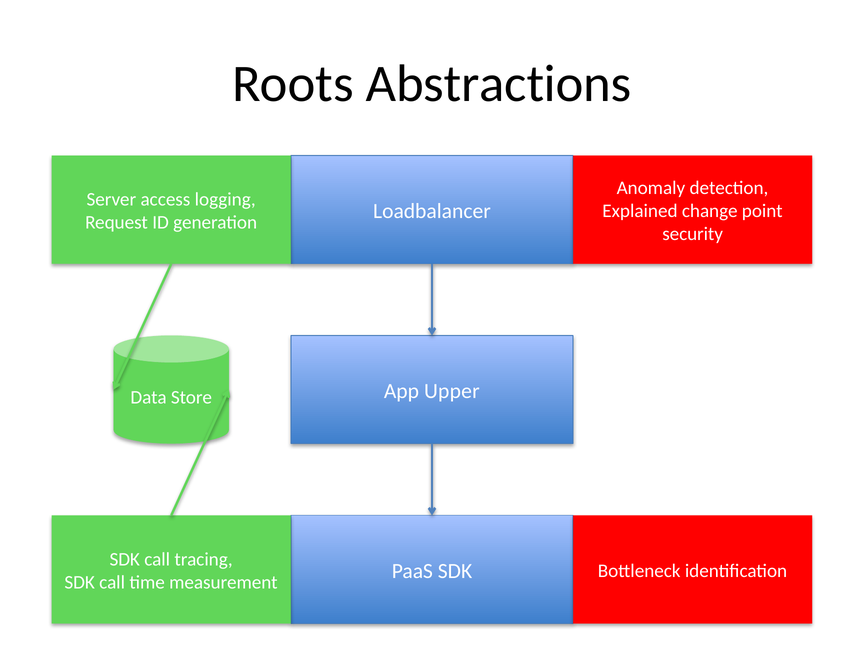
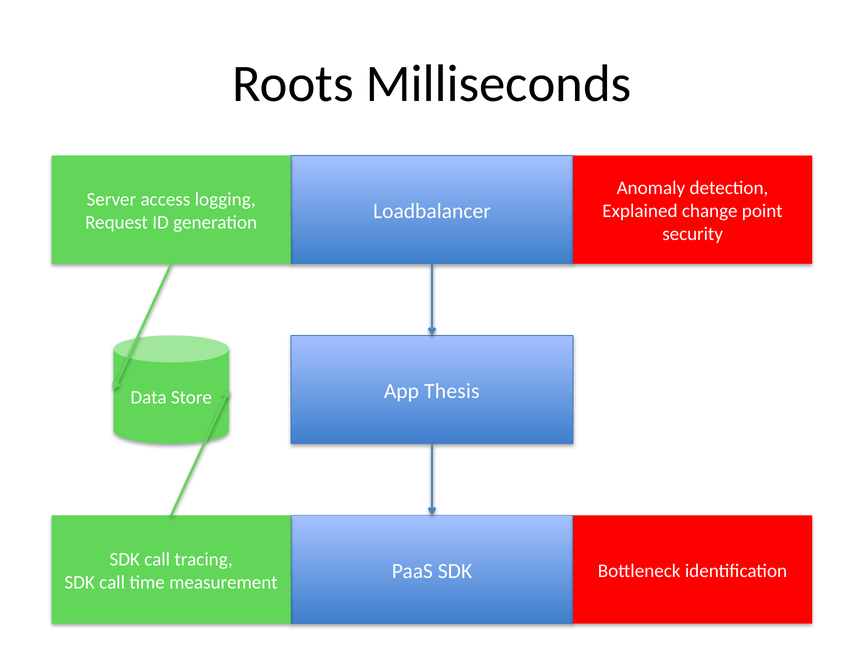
Abstractions: Abstractions -> Milliseconds
Upper: Upper -> Thesis
